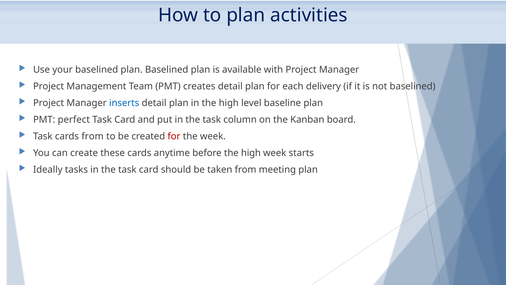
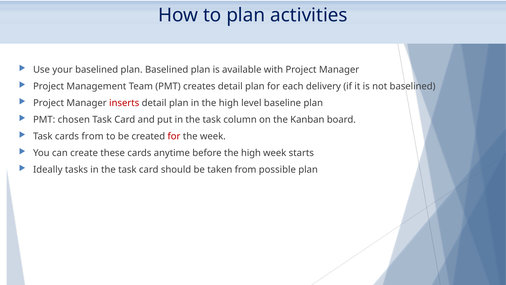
inserts colour: blue -> red
perfect: perfect -> chosen
meeting: meeting -> possible
